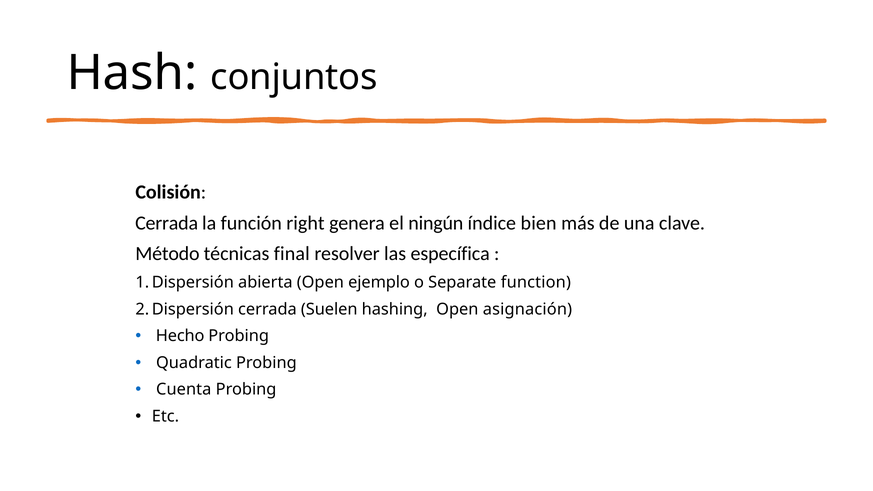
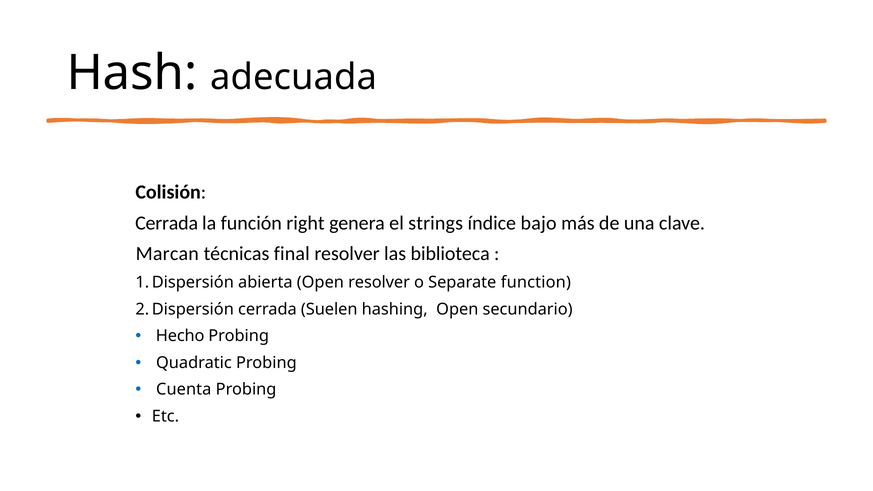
conjuntos: conjuntos -> adecuada
ningún: ningún -> strings
bien: bien -> bajo
Método: Método -> Marcan
específica: específica -> biblioteca
Open ejemplo: ejemplo -> resolver
asignación: asignación -> secundario
